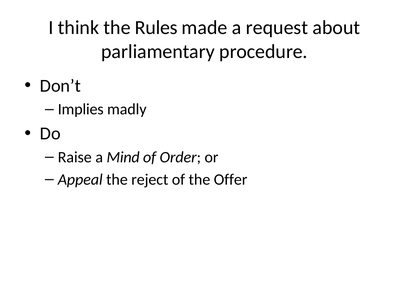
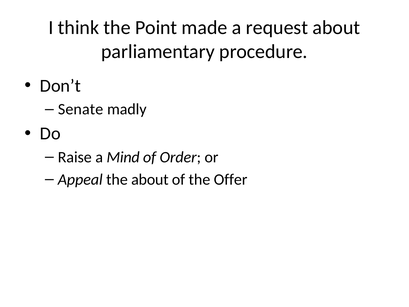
Rules: Rules -> Point
Implies: Implies -> Senate
the reject: reject -> about
